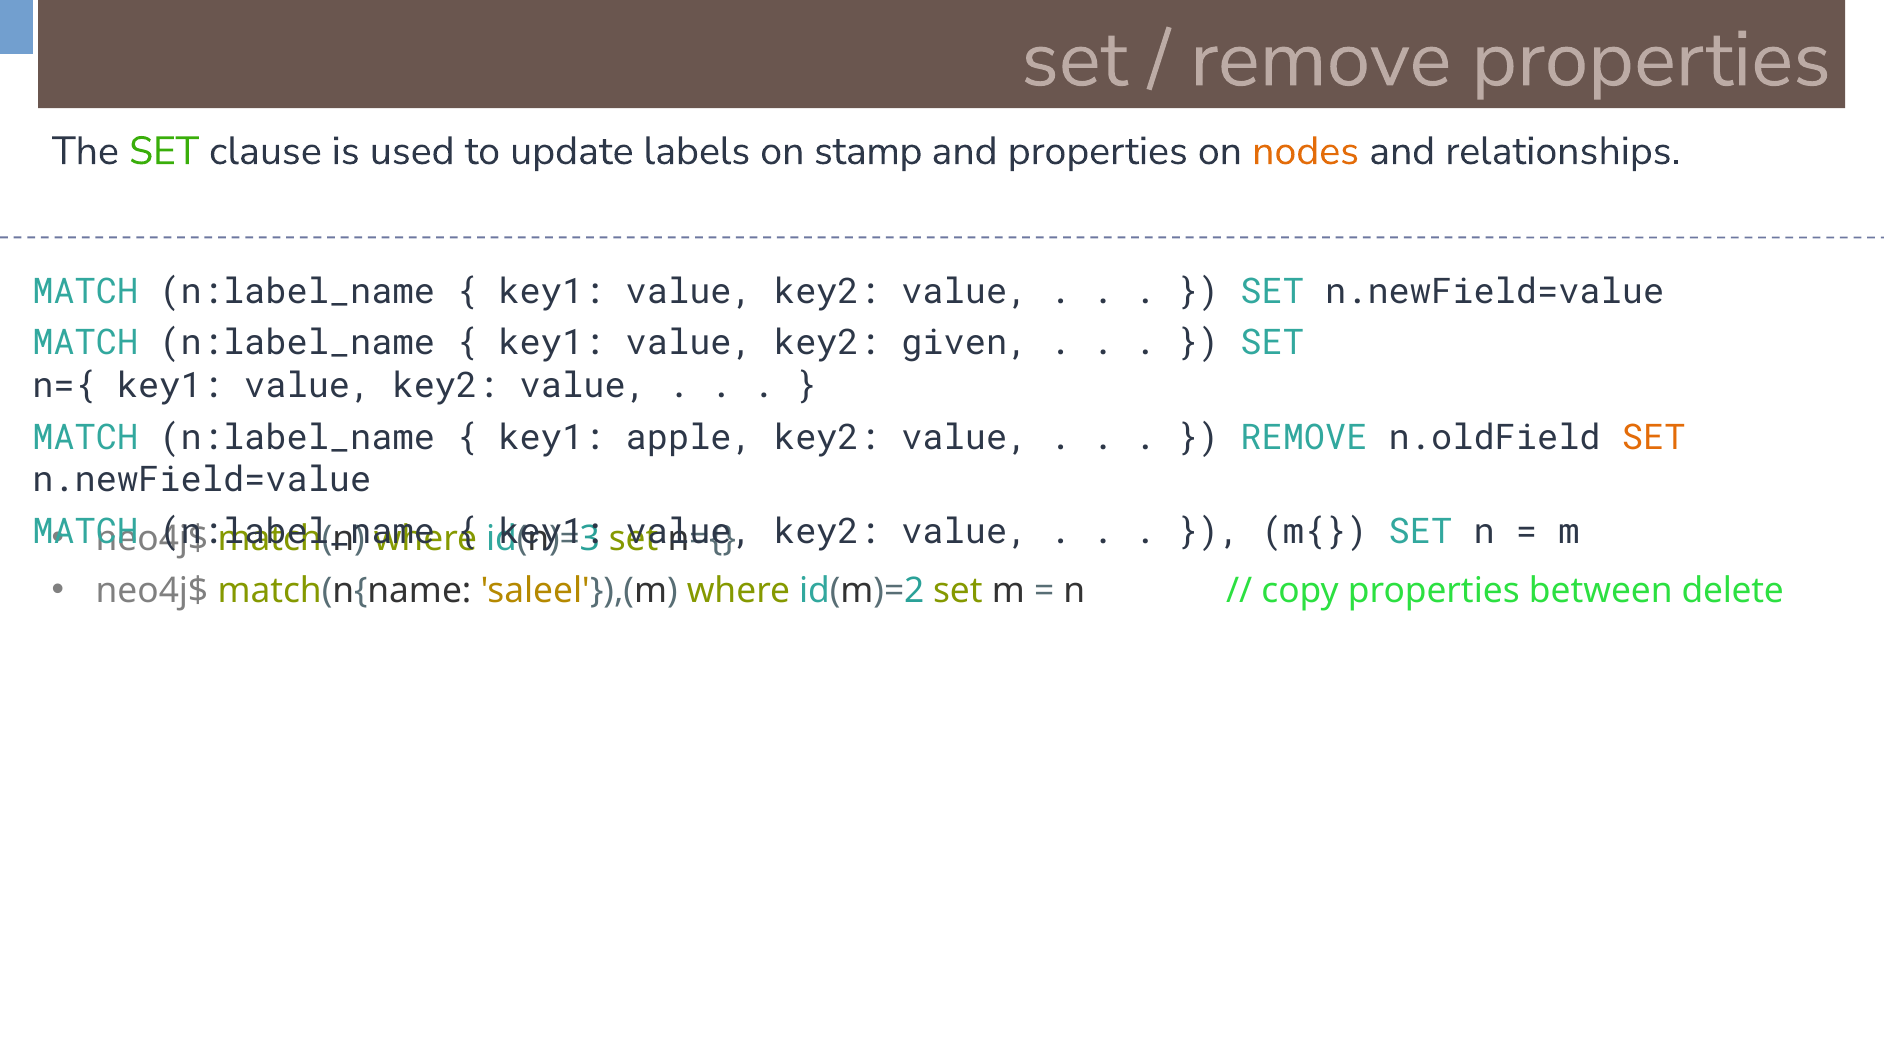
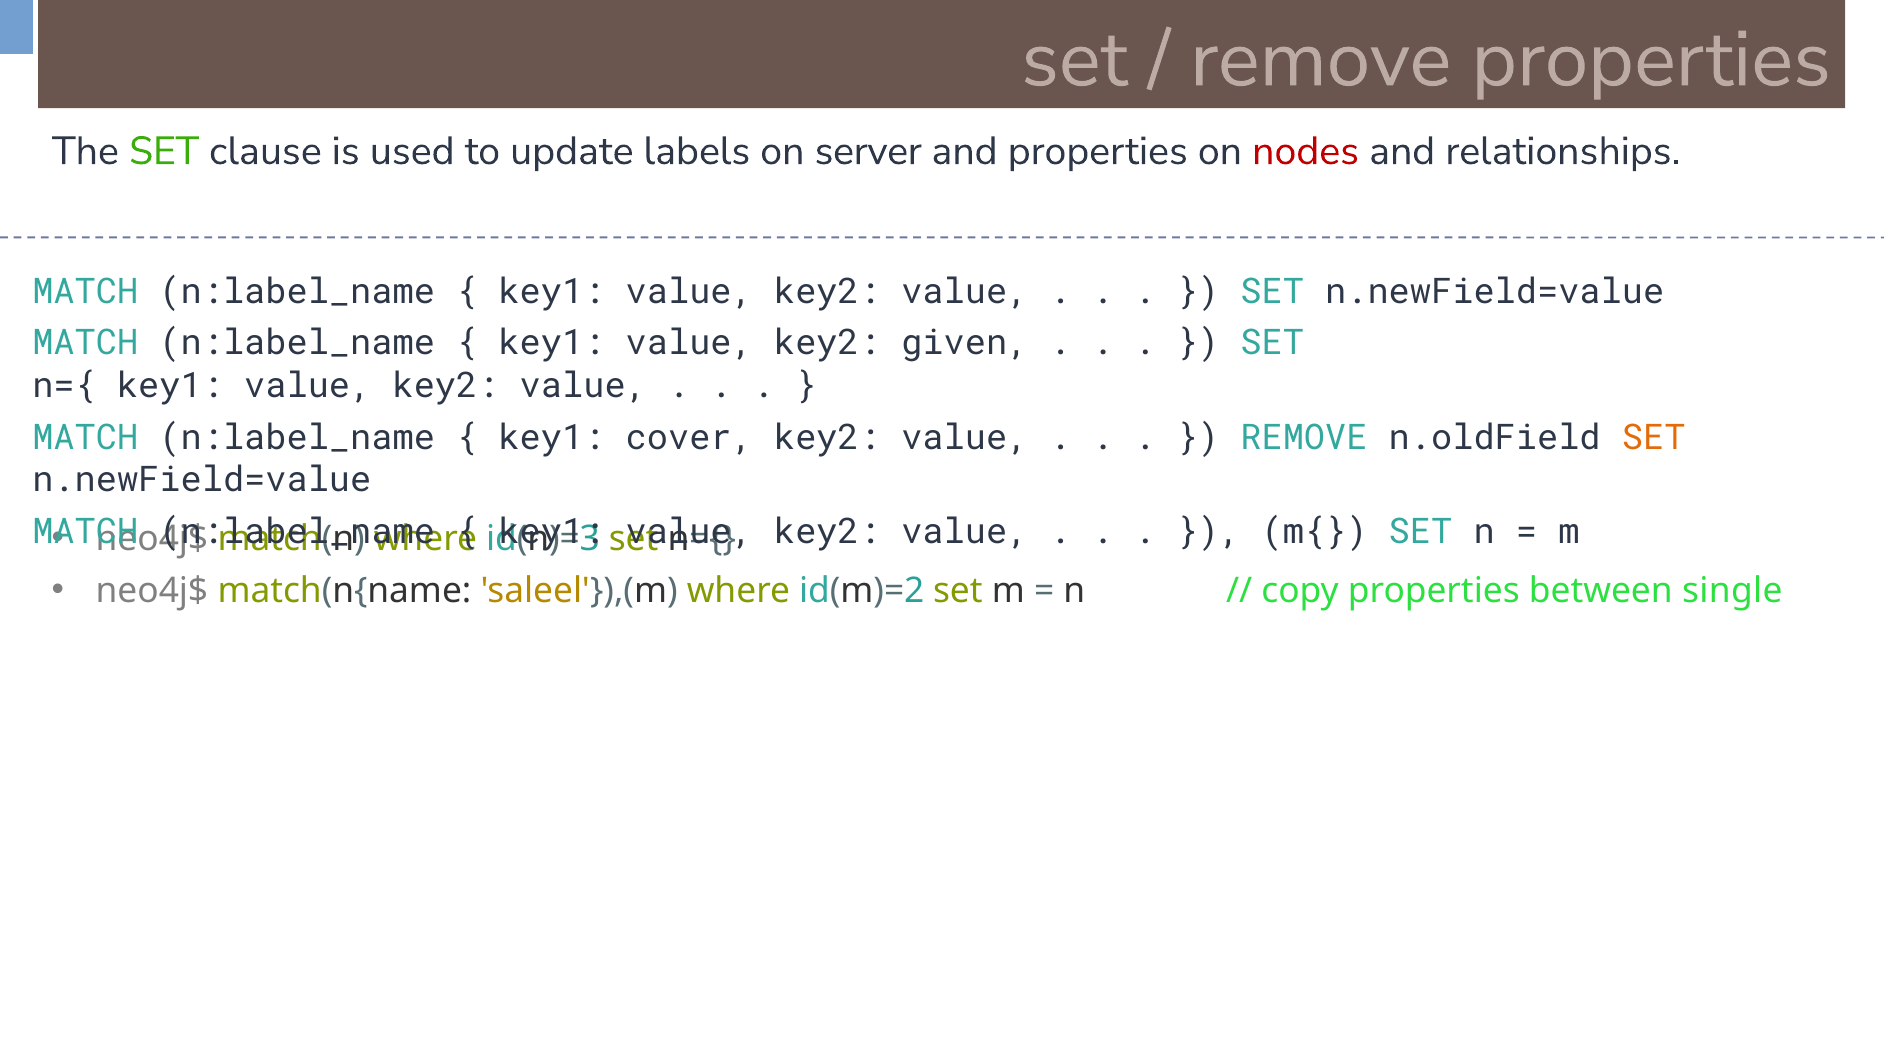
stamp: stamp -> server
nodes colour: orange -> red
apple: apple -> cover
delete: delete -> single
